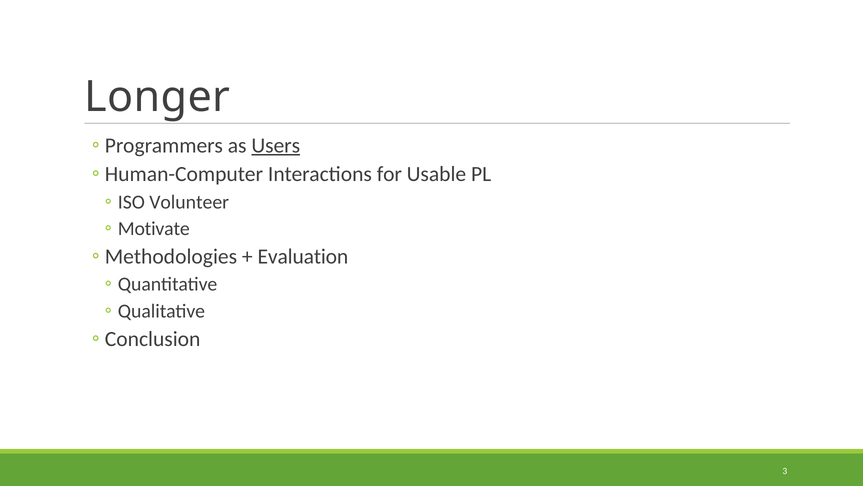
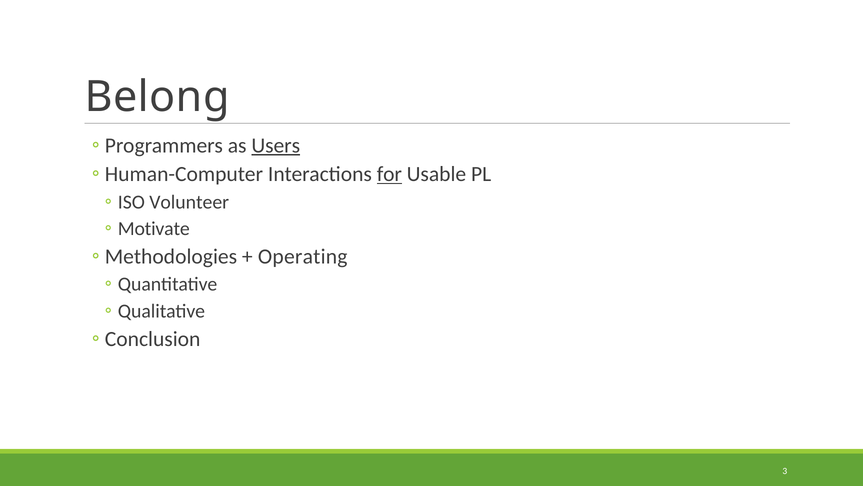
Longer: Longer -> Belong
for underline: none -> present
Evaluation: Evaluation -> Operating
